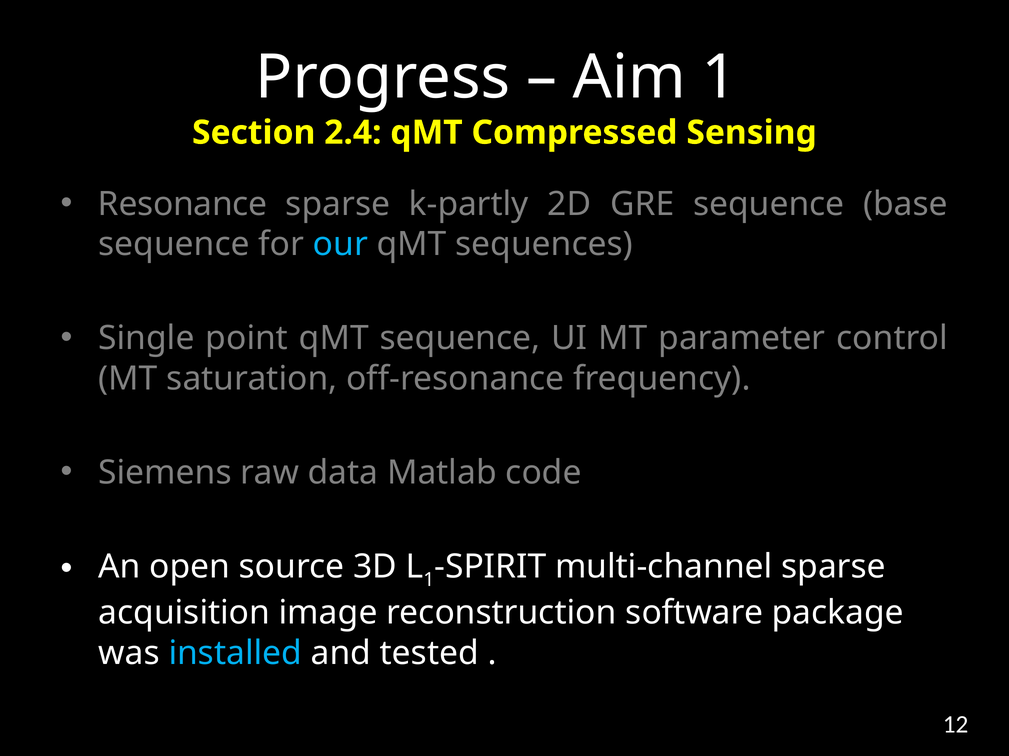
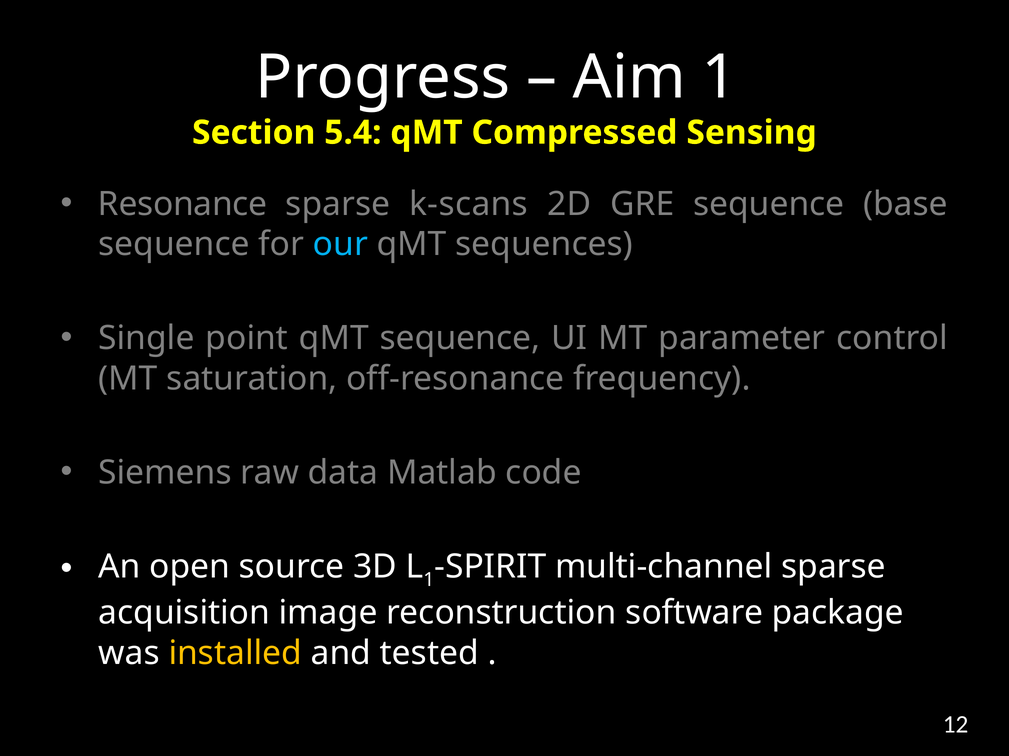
2.4: 2.4 -> 5.4
k-partly: k-partly -> k-scans
installed colour: light blue -> yellow
